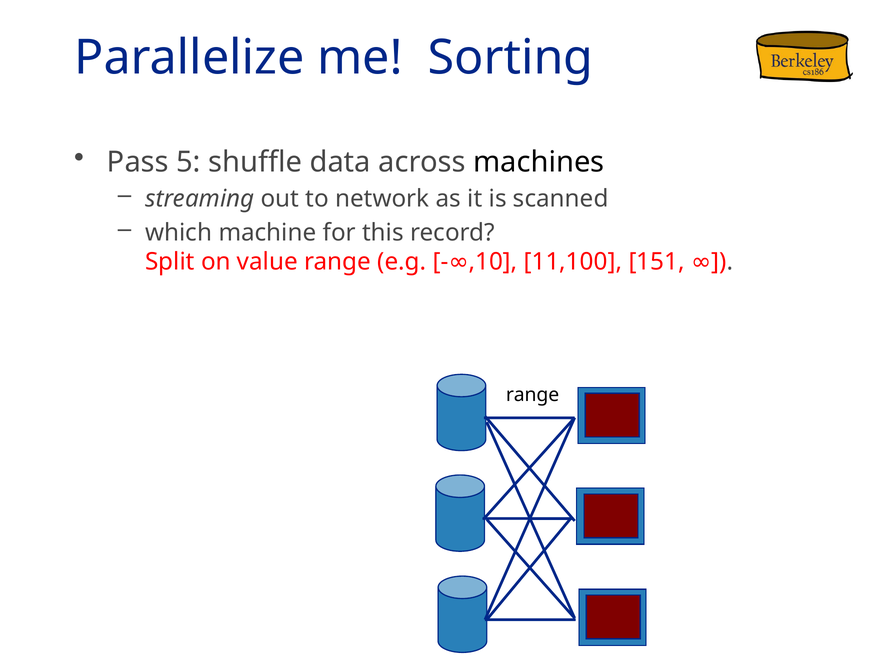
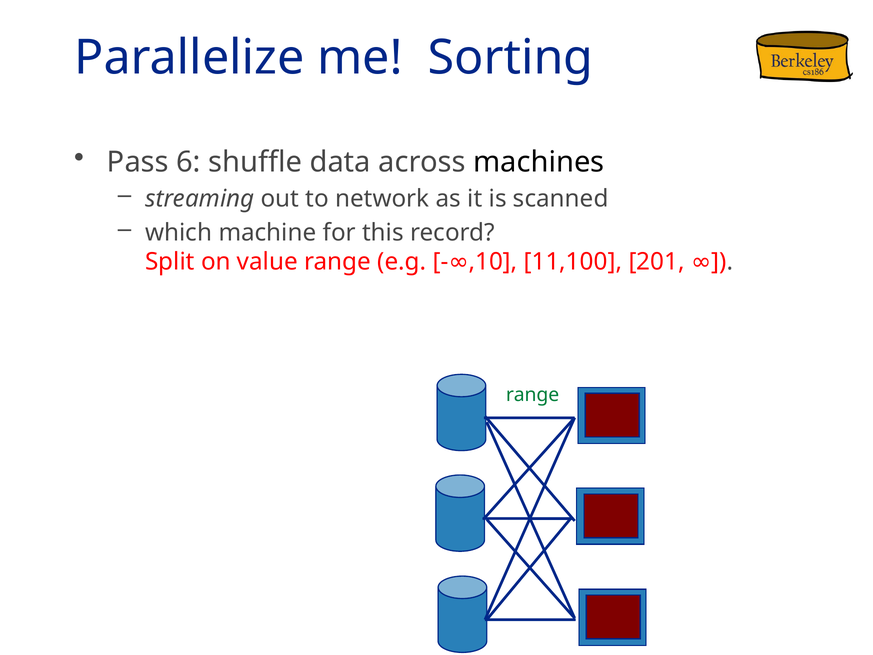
5: 5 -> 6
151: 151 -> 201
range at (533, 395) colour: black -> green
